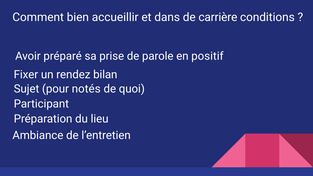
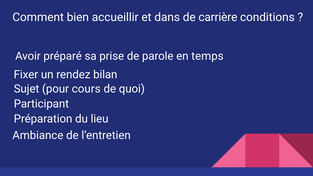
positif: positif -> temps
notés: notés -> cours
